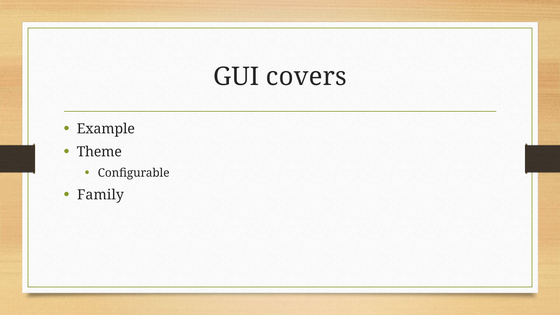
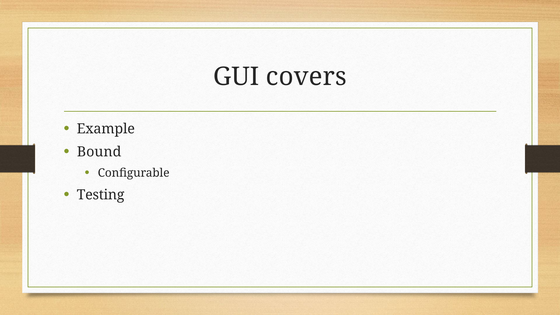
Theme: Theme -> Bound
Family: Family -> Testing
